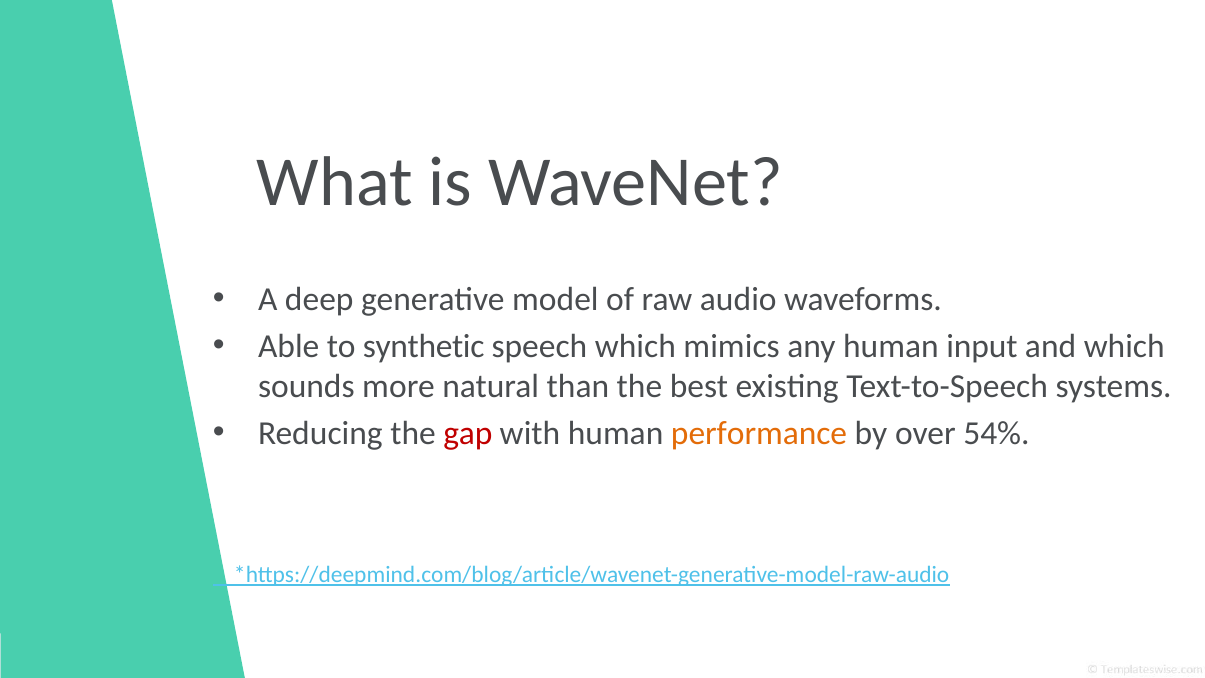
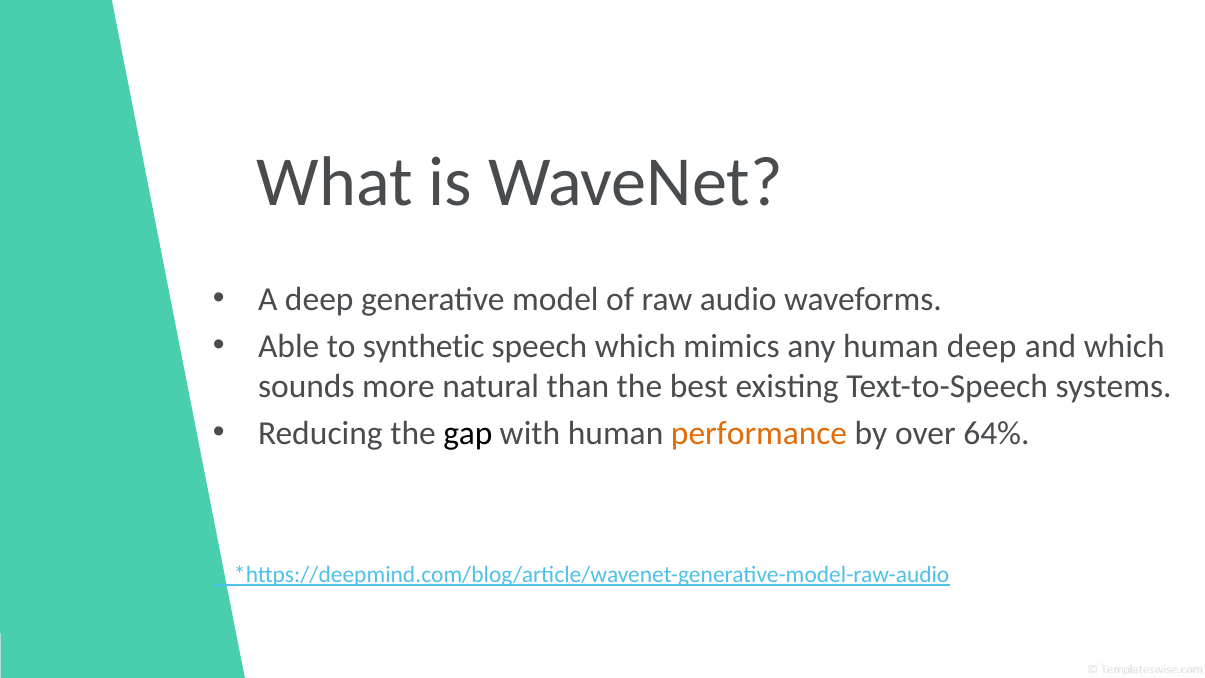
human input: input -> deep
gap colour: red -> black
54%: 54% -> 64%
